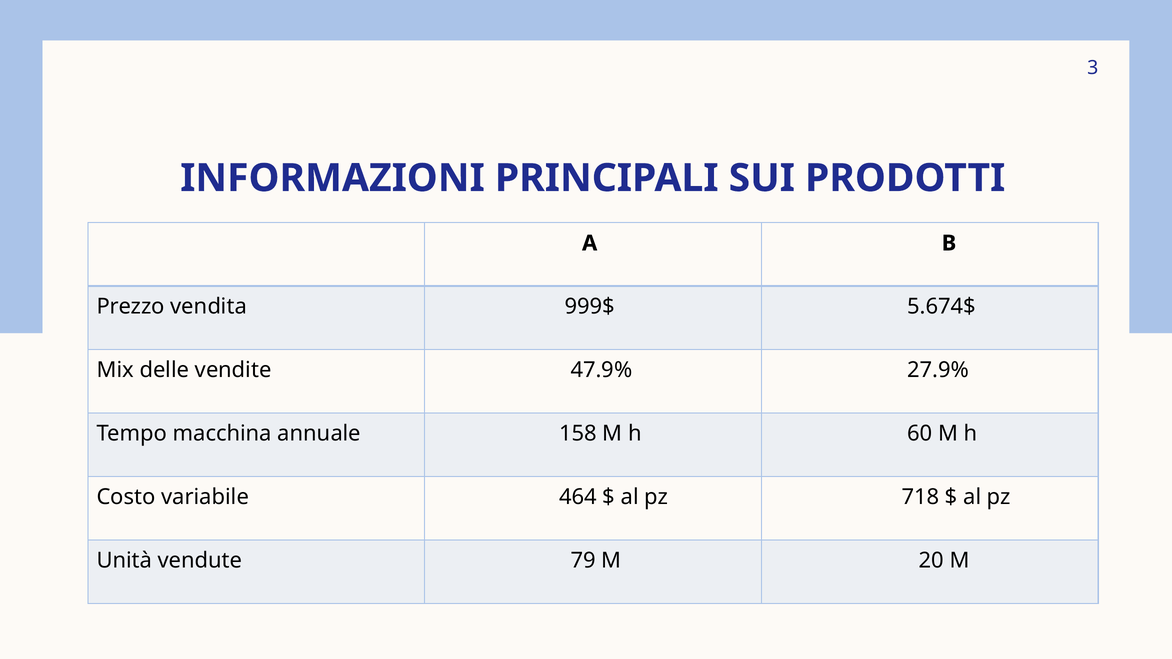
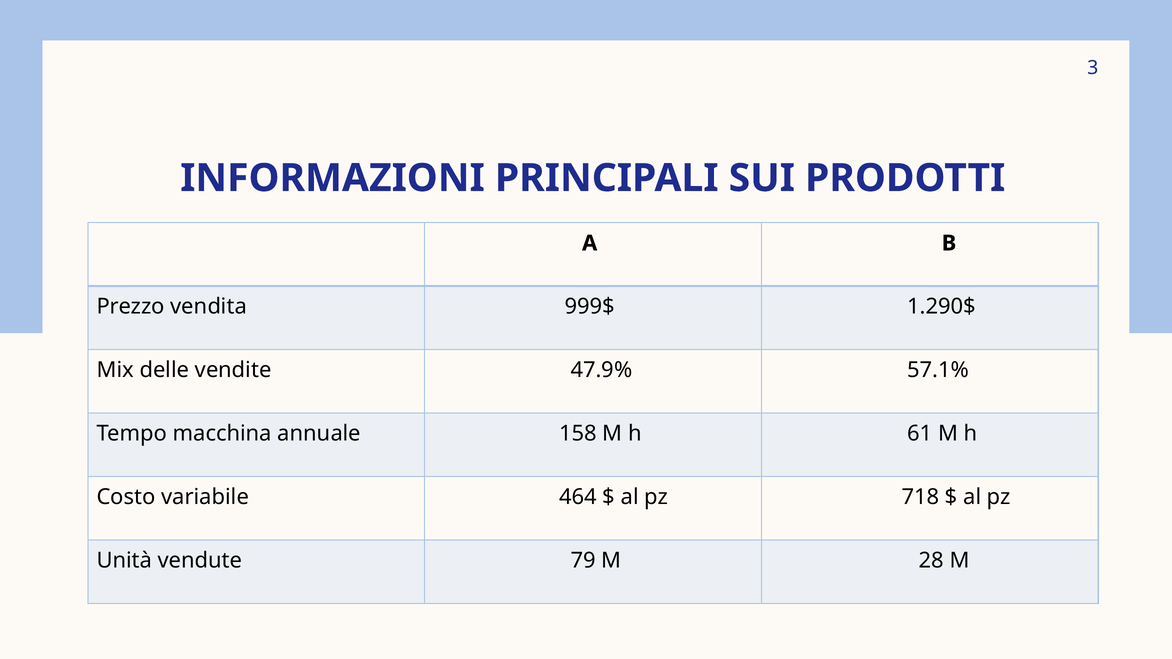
5.674$: 5.674$ -> 1.290$
27.9%: 27.9% -> 57.1%
60: 60 -> 61
20: 20 -> 28
